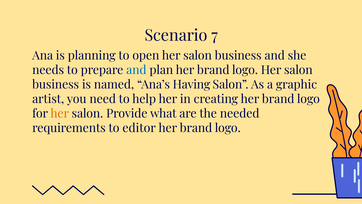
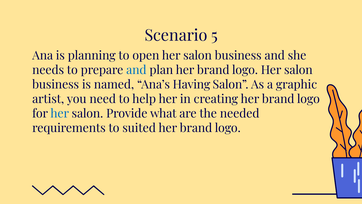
7: 7 -> 5
her at (60, 113) colour: orange -> blue
editor: editor -> suited
